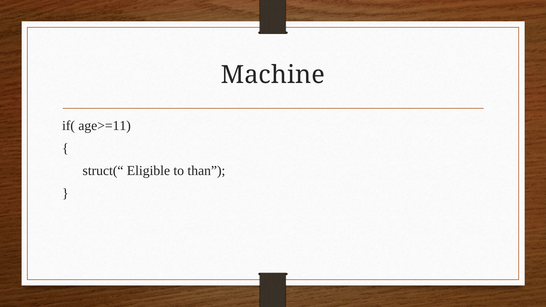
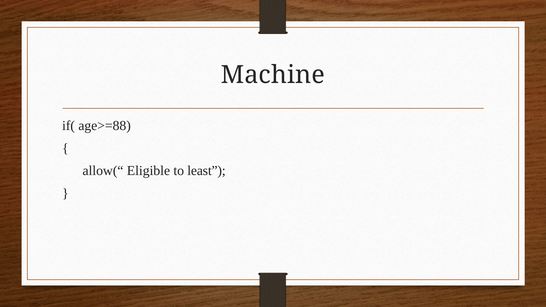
age>=11: age>=11 -> age>=88
struct(“: struct(“ -> allow(“
than: than -> least
